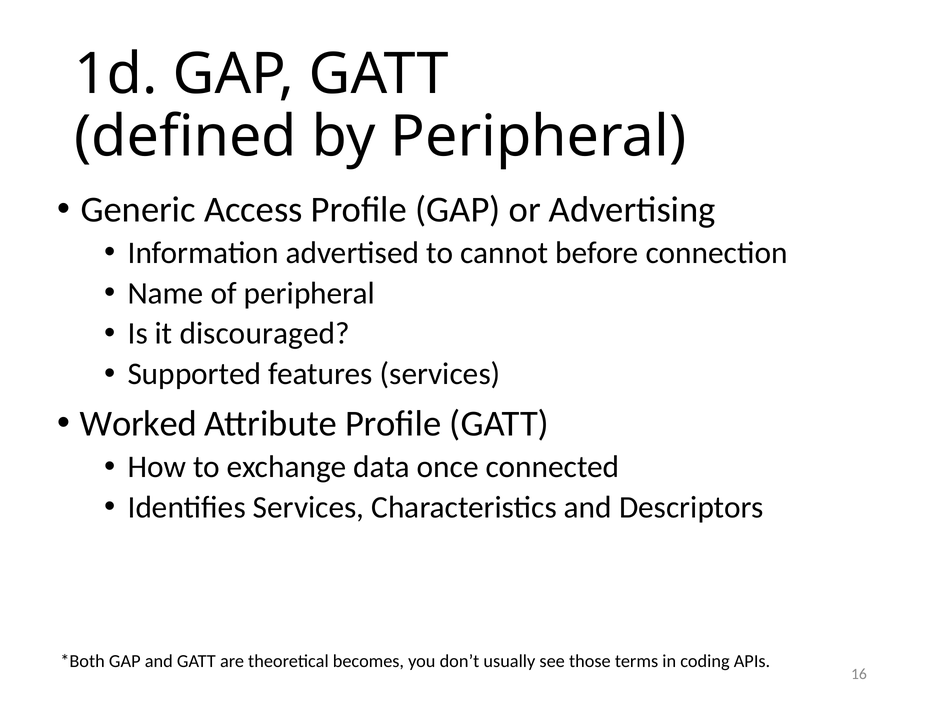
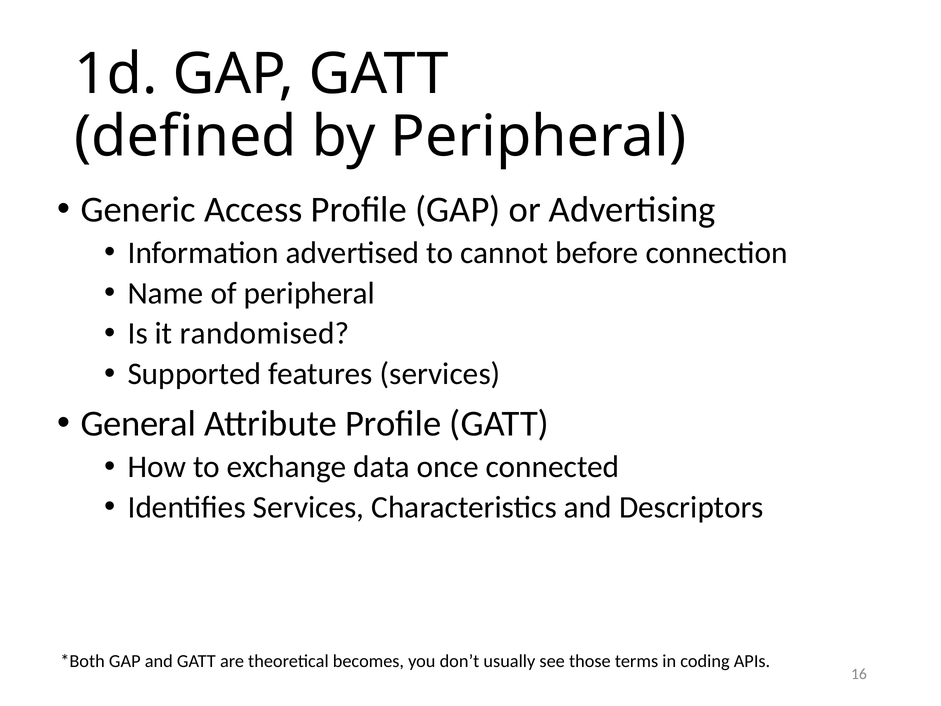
discouraged: discouraged -> randomised
Worked: Worked -> General
